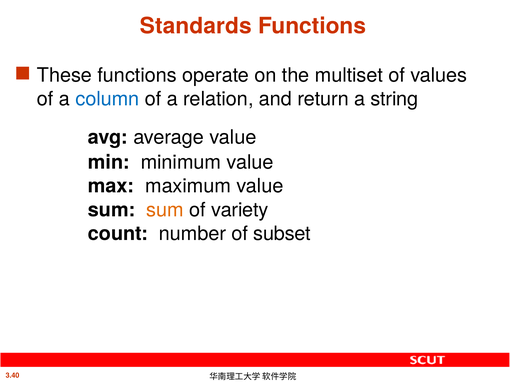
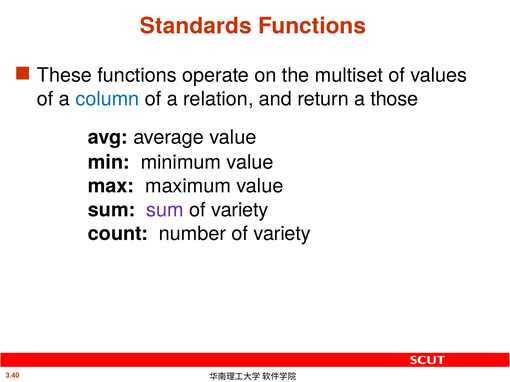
string: string -> those
sum at (165, 210) colour: orange -> purple
number of subset: subset -> variety
